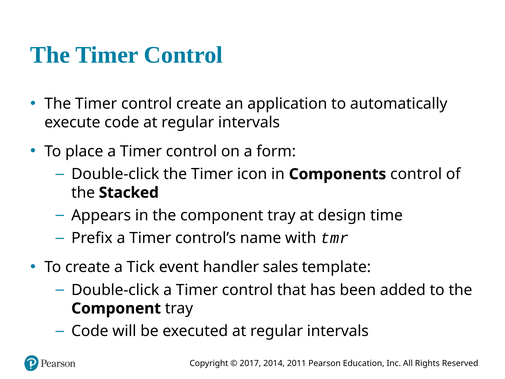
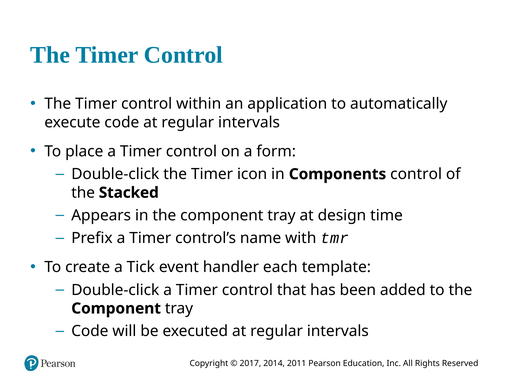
control create: create -> within
sales: sales -> each
